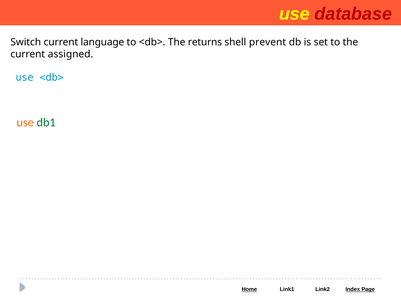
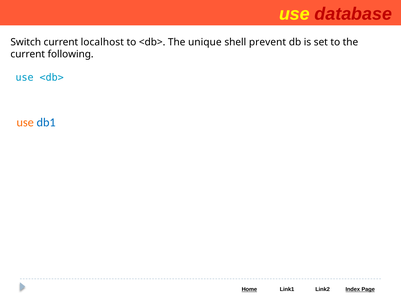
language: language -> localhost
returns: returns -> unique
assigned: assigned -> following
db1 colour: green -> blue
